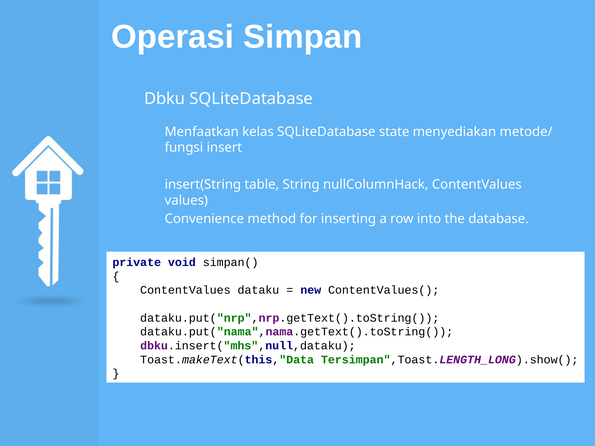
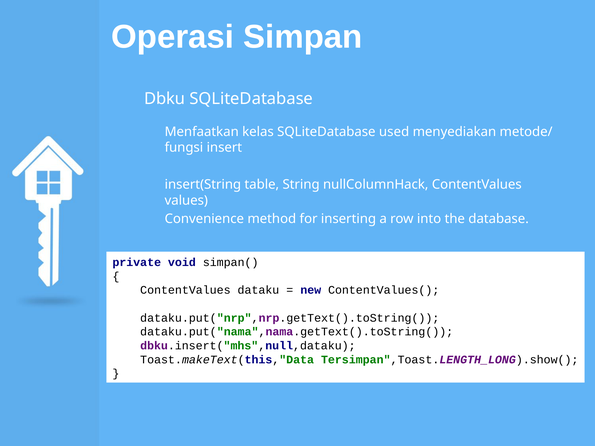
state: state -> used
